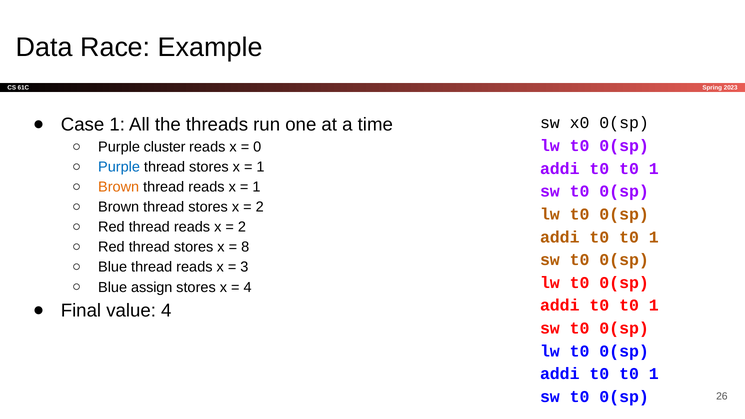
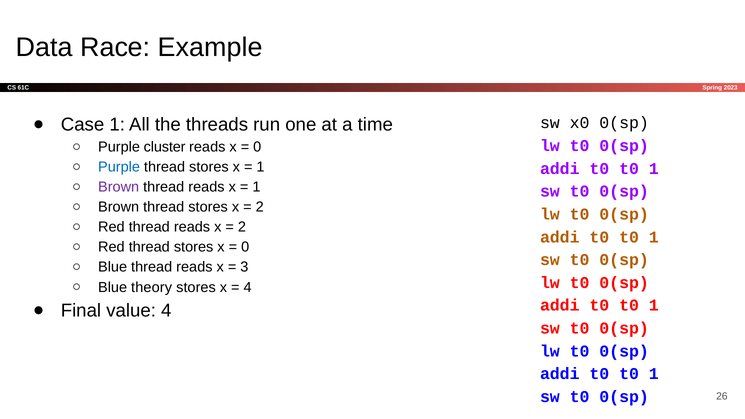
Brown at (119, 187) colour: orange -> purple
8 at (245, 247): 8 -> 0
assign: assign -> theory
